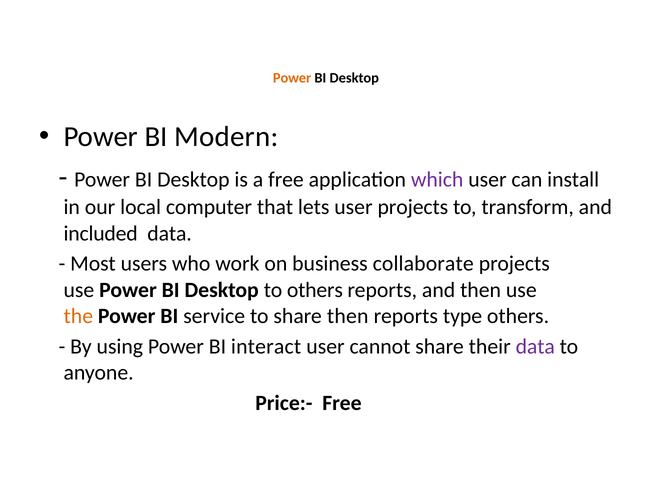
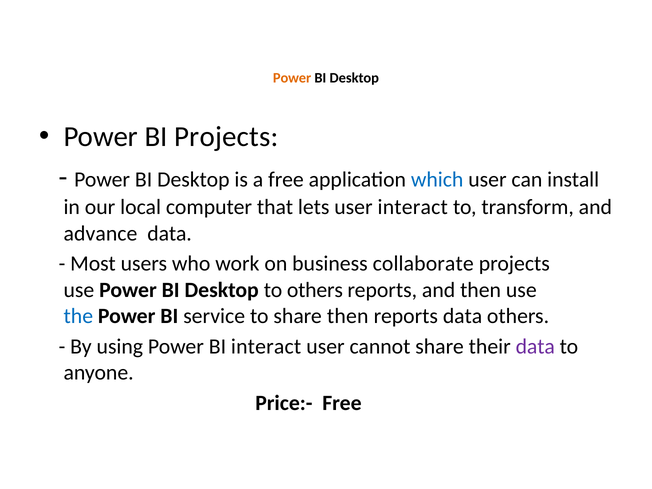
BI Modern: Modern -> Projects
which colour: purple -> blue
user projects: projects -> interact
included: included -> advance
the colour: orange -> blue
reports type: type -> data
